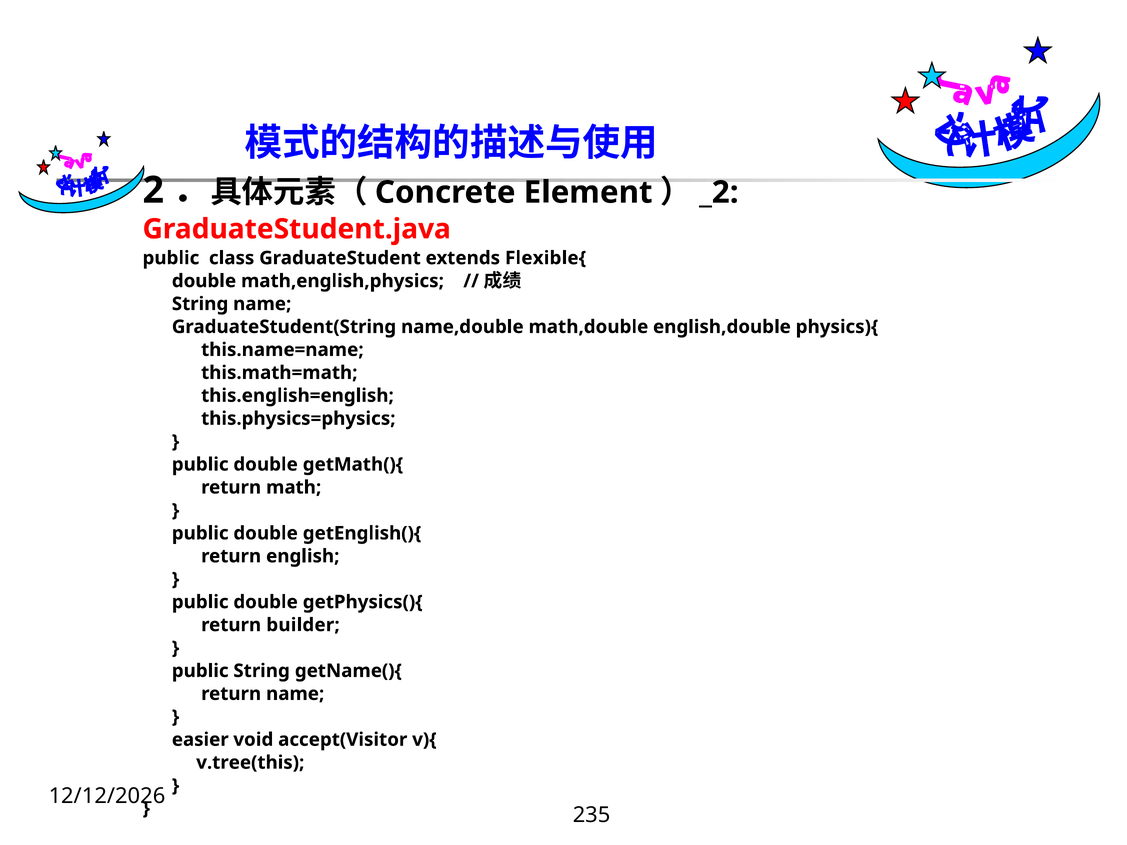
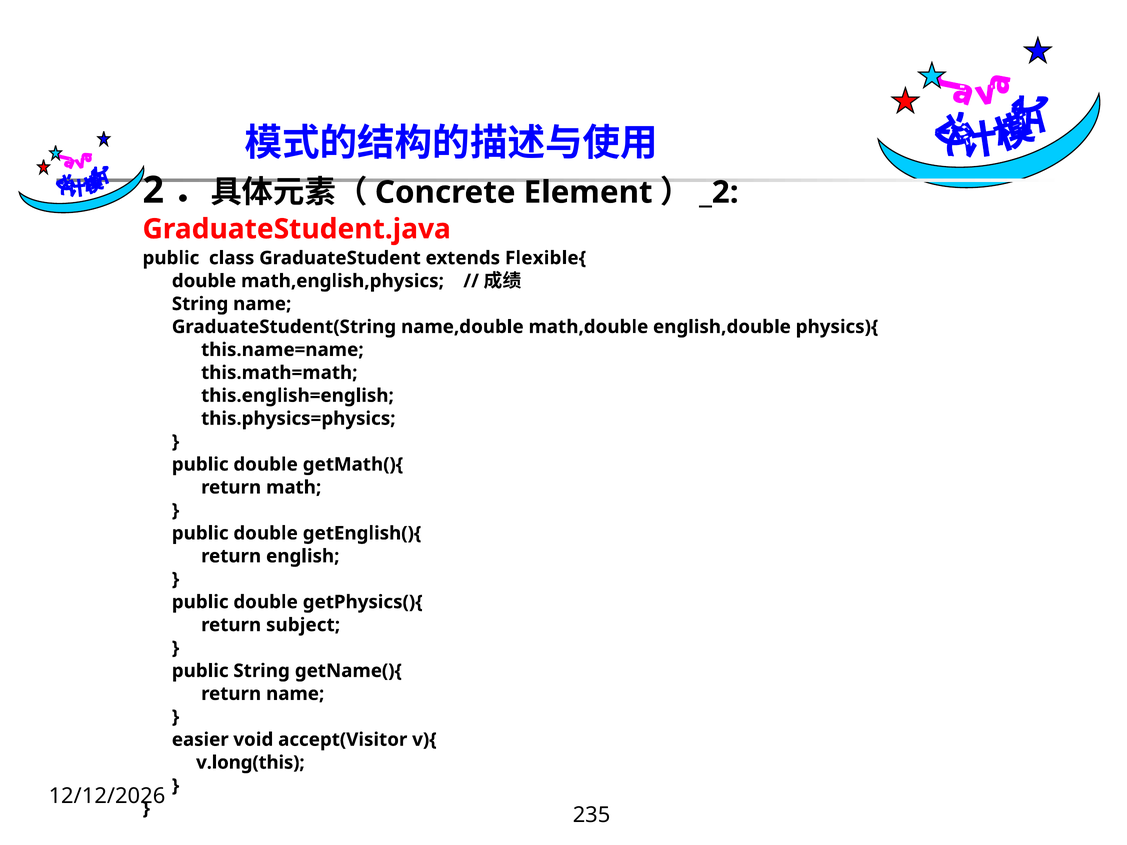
builder: builder -> subject
v.tree(this: v.tree(this -> v.long(this
